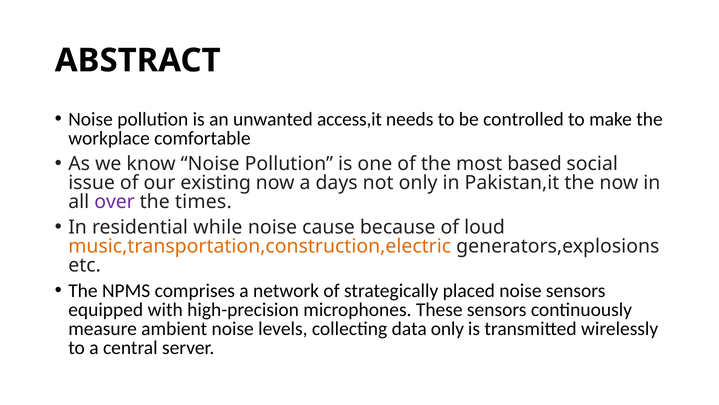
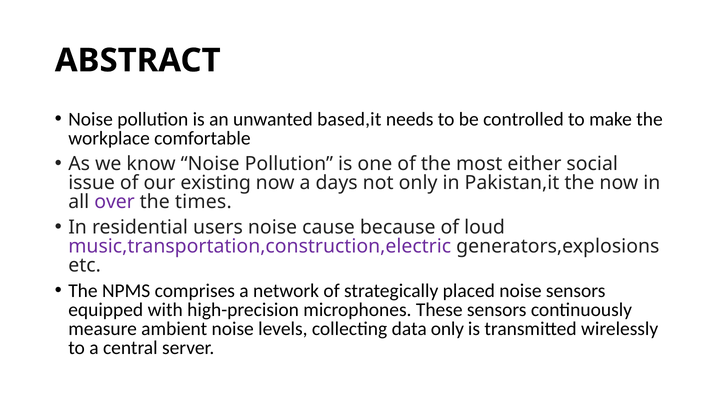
access,it: access,it -> based,it
based: based -> either
while: while -> users
music,transportation,construction,electric colour: orange -> purple
